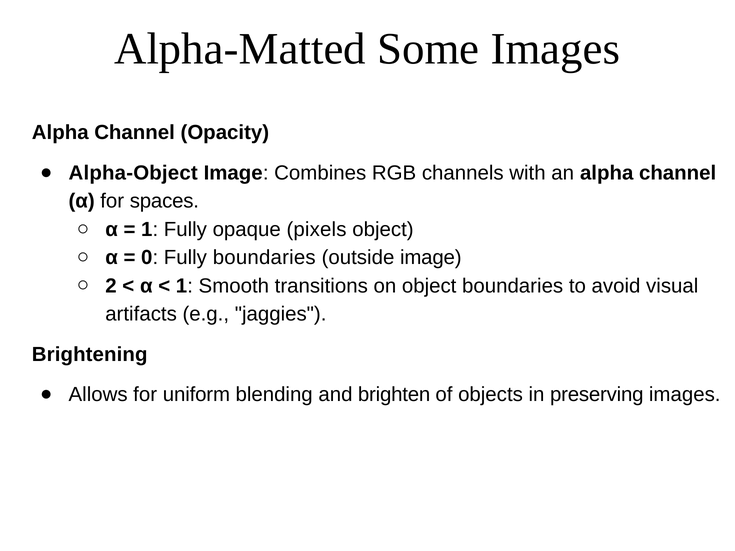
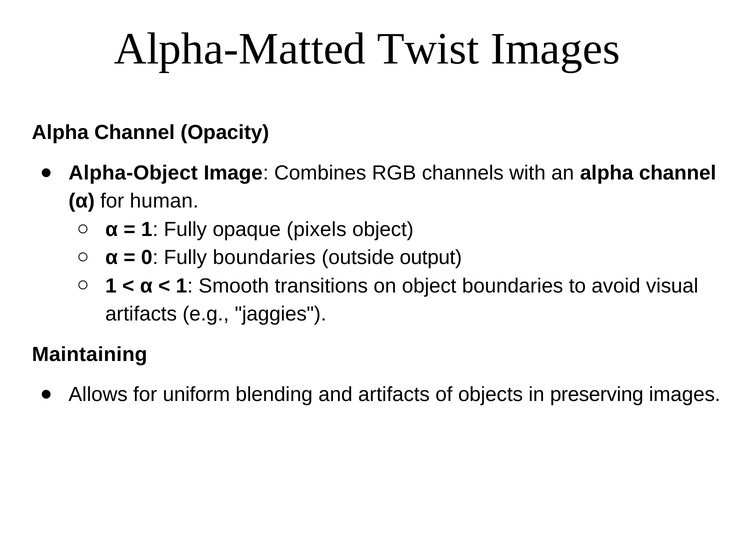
Some: Some -> Twist
spaces: spaces -> human
outside image: image -> output
2 at (111, 286): 2 -> 1
Brightening: Brightening -> Maintaining
and brighten: brighten -> artifacts
